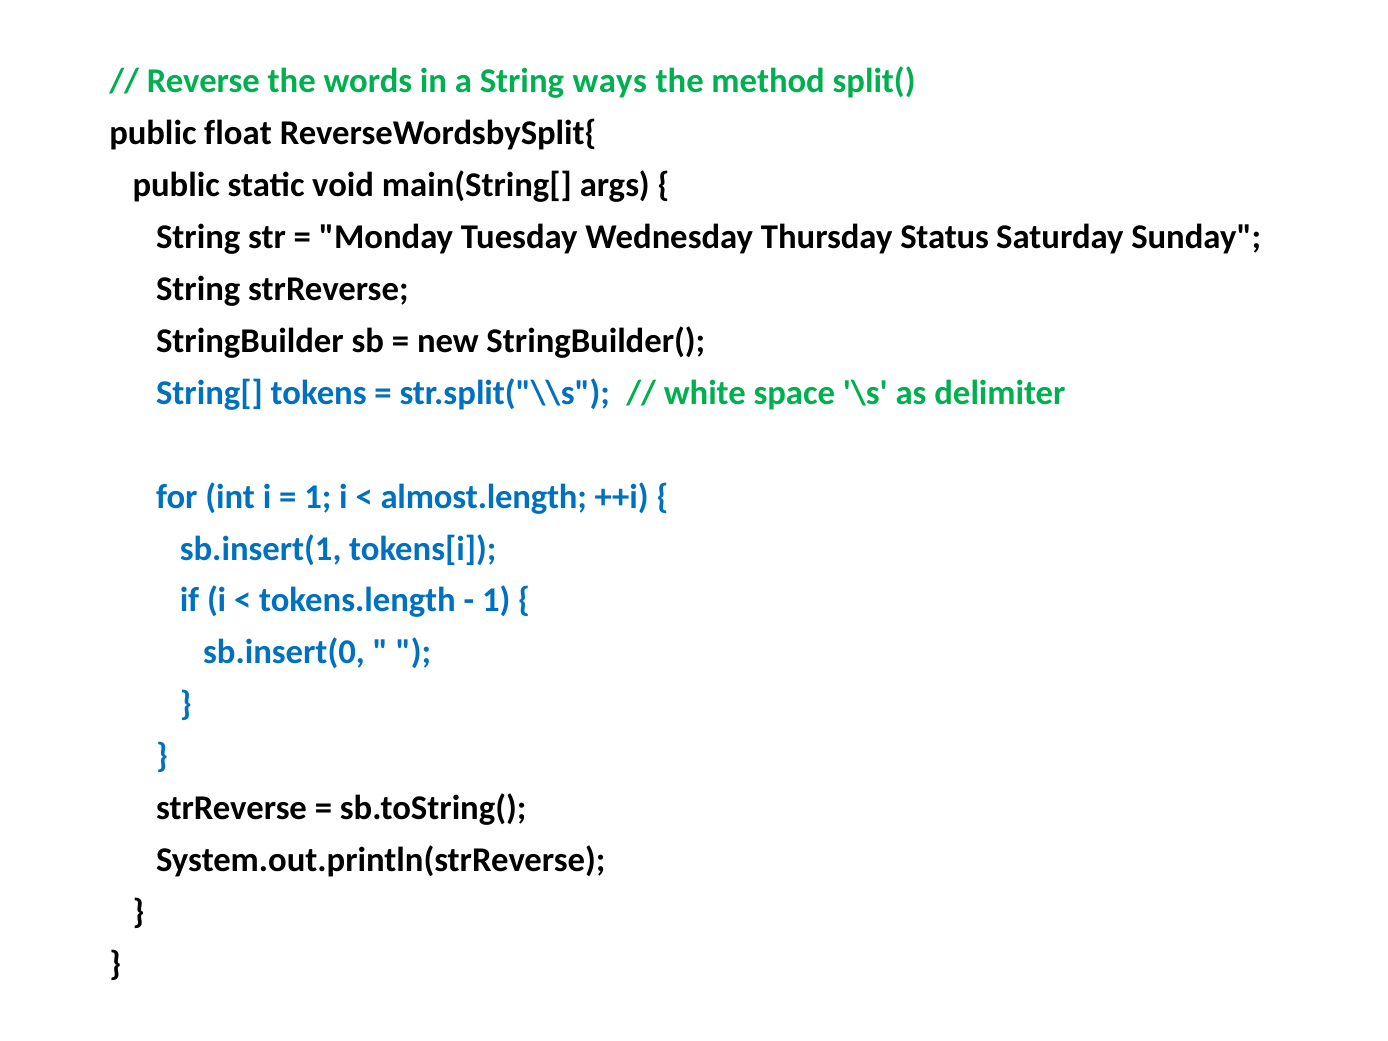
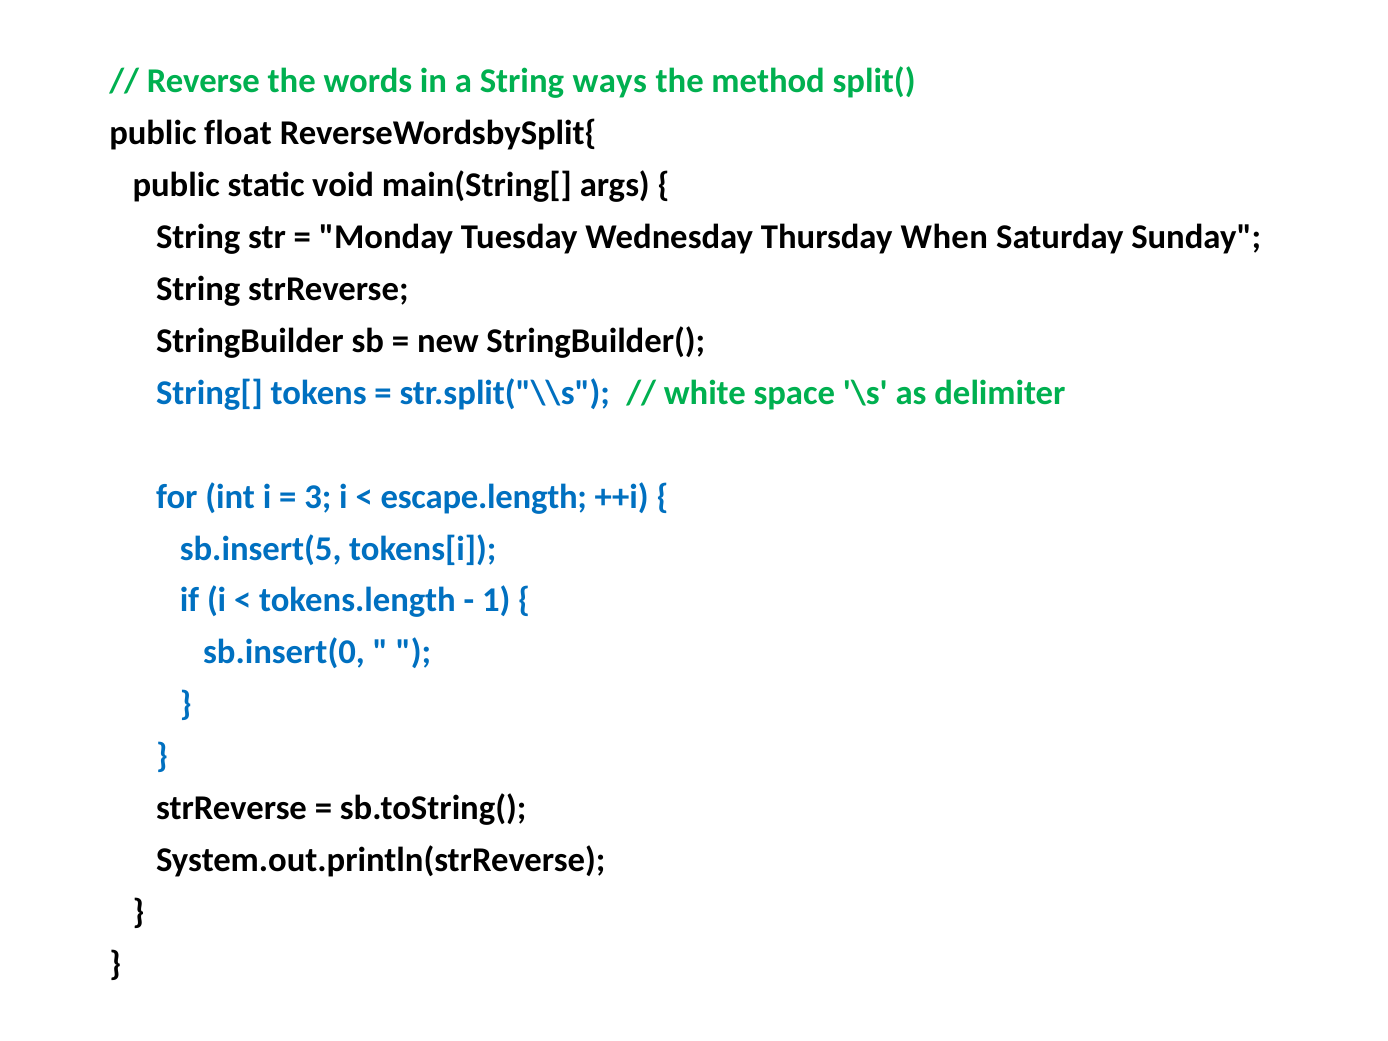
Status: Status -> When
1 at (318, 497): 1 -> 3
almost.length: almost.length -> escape.length
sb.insert(1: sb.insert(1 -> sb.insert(5
